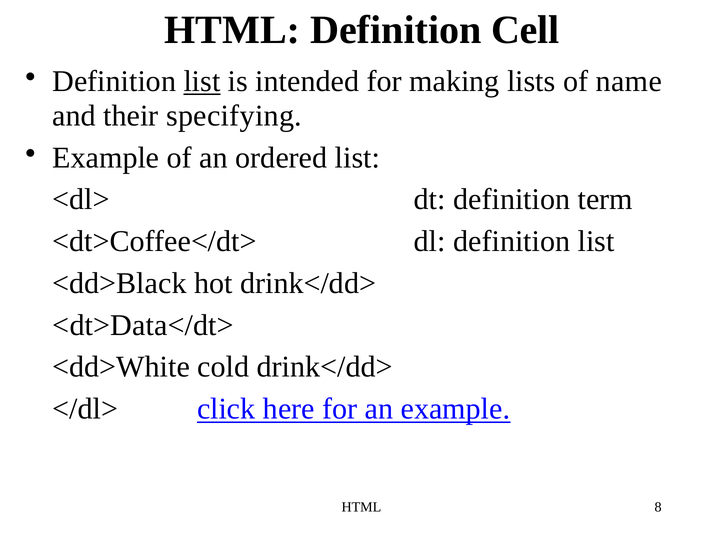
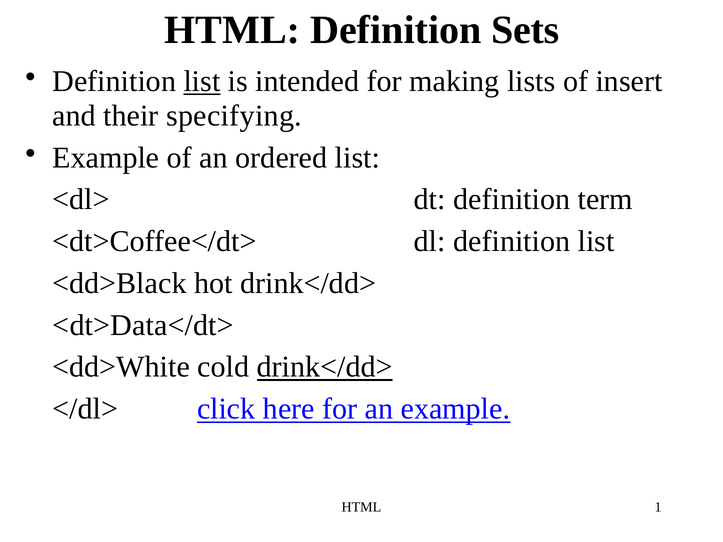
Cell: Cell -> Sets
name: name -> insert
drink</dd> at (325, 367) underline: none -> present
8: 8 -> 1
